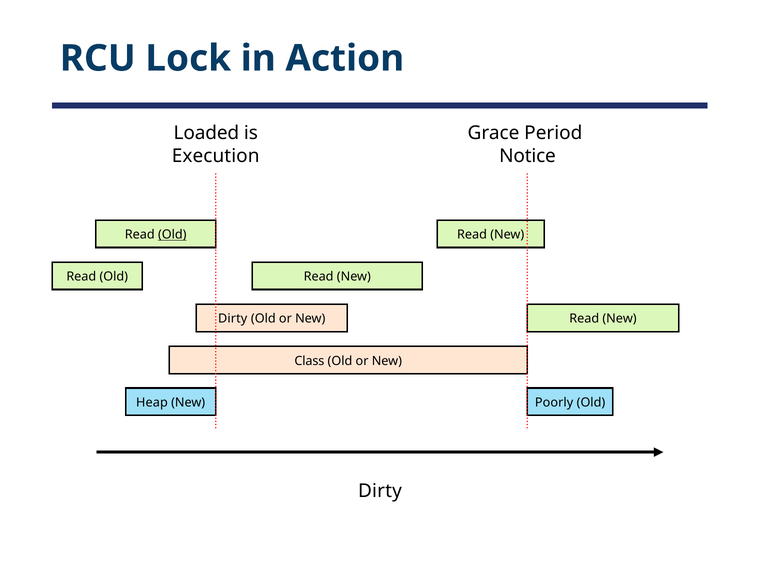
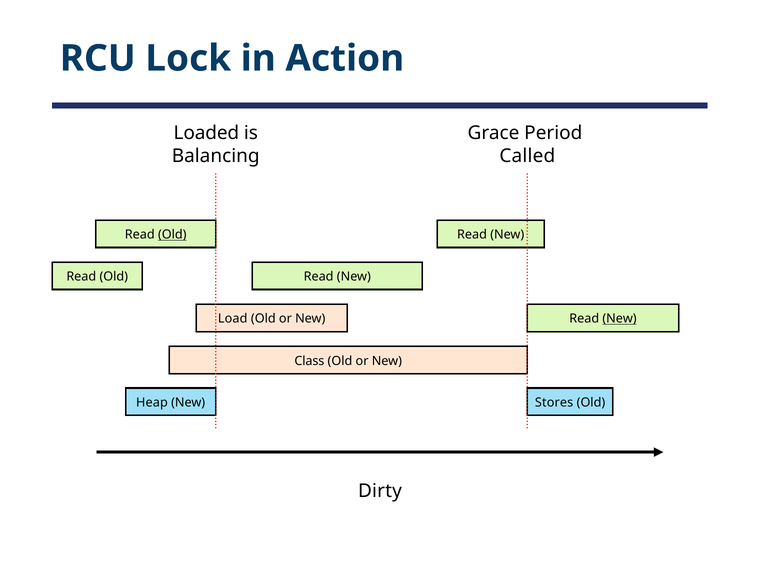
Execution: Execution -> Balancing
Notice: Notice -> Called
Dirty at (233, 319): Dirty -> Load
New at (620, 319) underline: none -> present
Poorly: Poorly -> Stores
